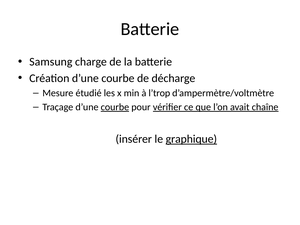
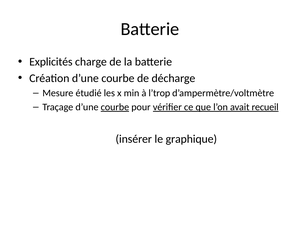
Samsung: Samsung -> Explicités
chaîne: chaîne -> recueil
graphique underline: present -> none
